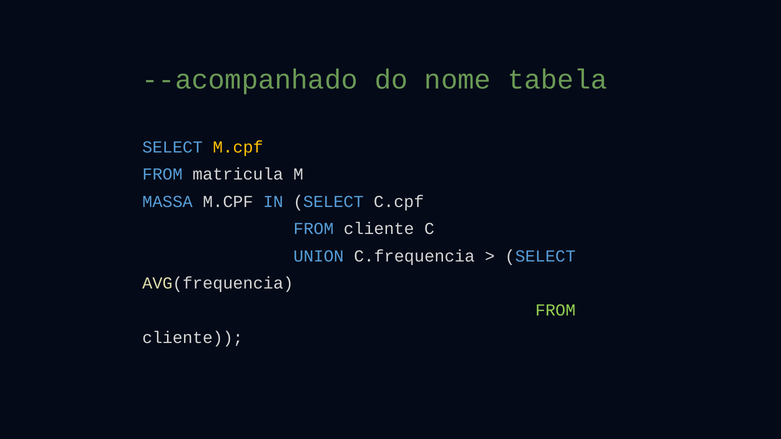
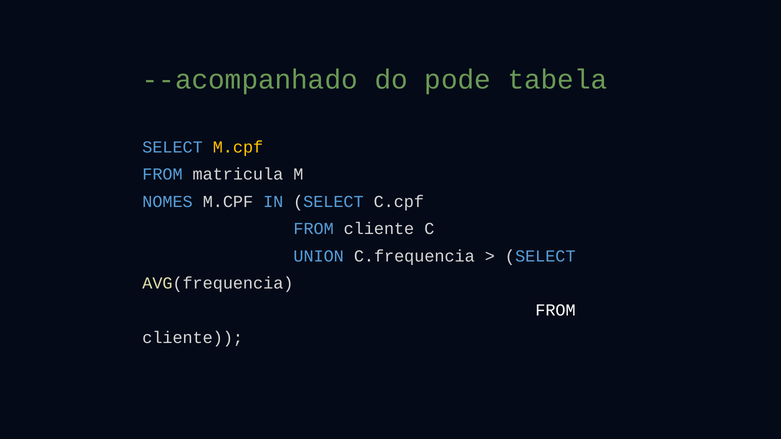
nome: nome -> pode
MASSA: MASSA -> NOMES
FROM at (555, 311) colour: light green -> white
